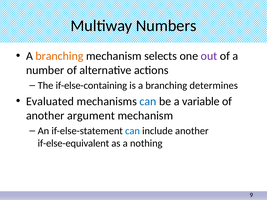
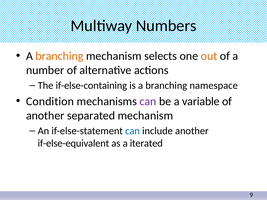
out colour: purple -> orange
determines: determines -> namespace
Evaluated: Evaluated -> Condition
can at (148, 101) colour: blue -> purple
argument: argument -> separated
nothing: nothing -> iterated
